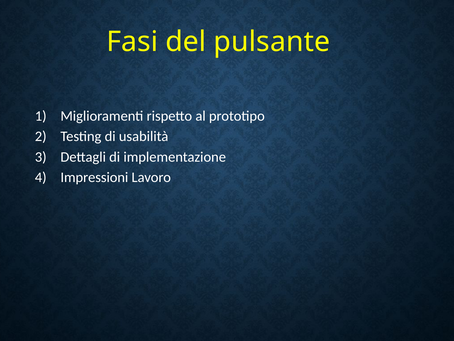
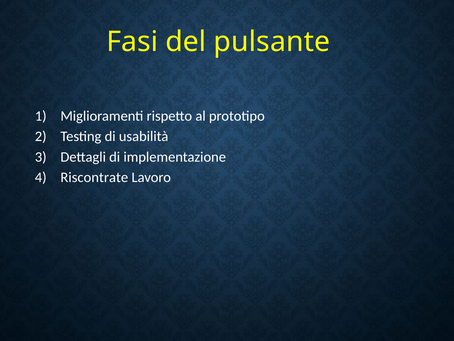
Impressioni: Impressioni -> Riscontrate
